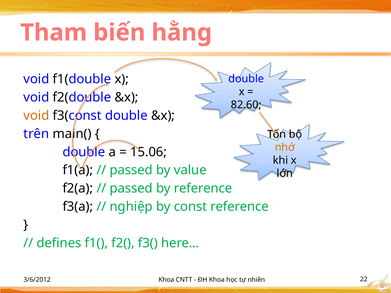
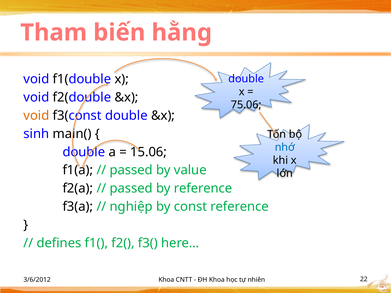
82.60: 82.60 -> 75.06
trên: trên -> sinh
nhớ colour: orange -> blue
